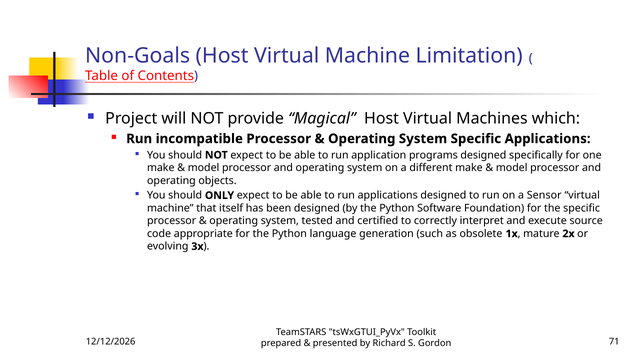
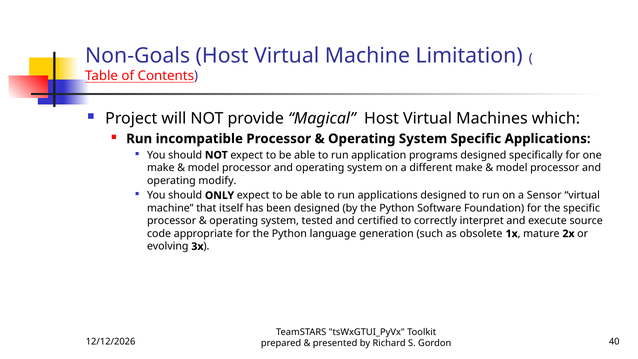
objects: objects -> modify
71: 71 -> 40
